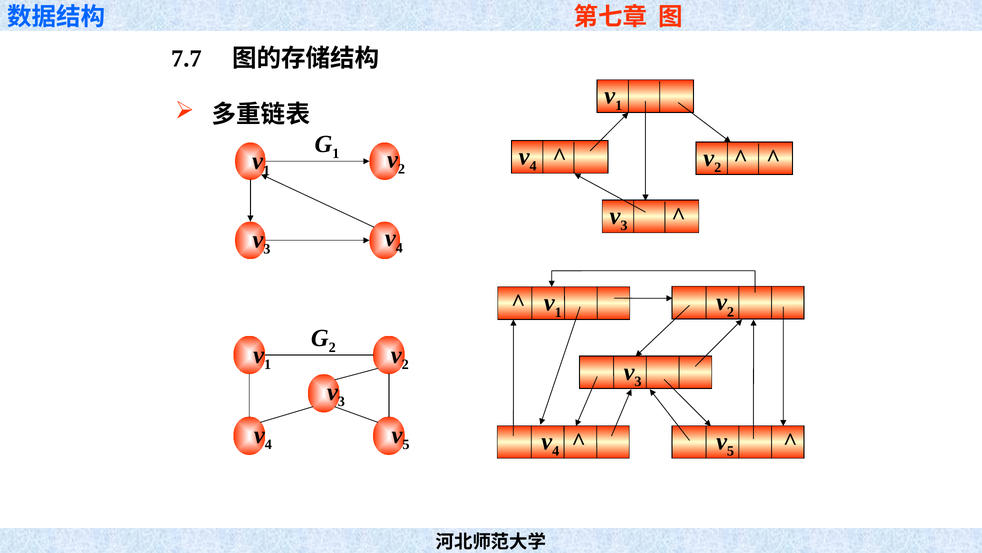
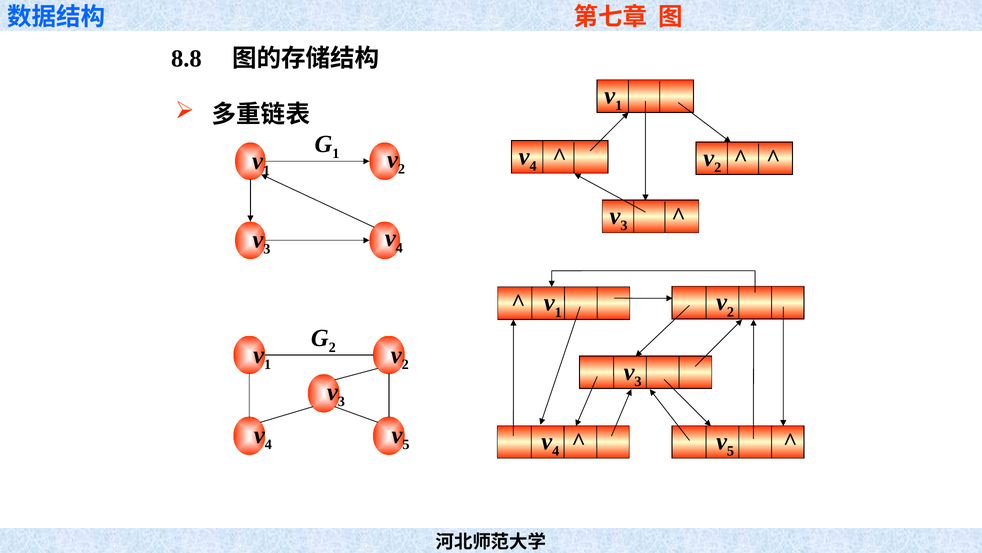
7.7: 7.7 -> 8.8
